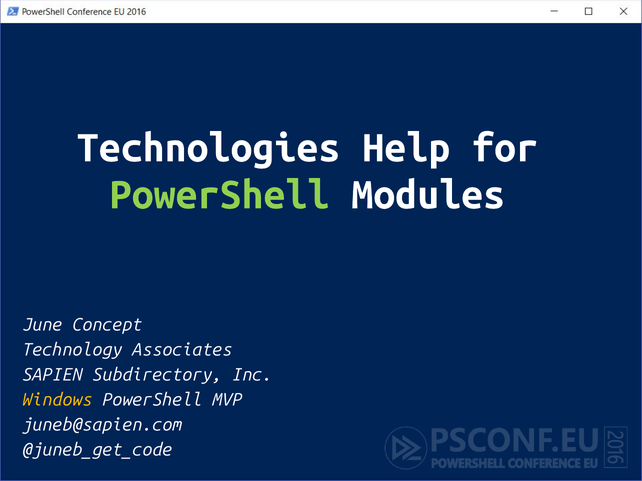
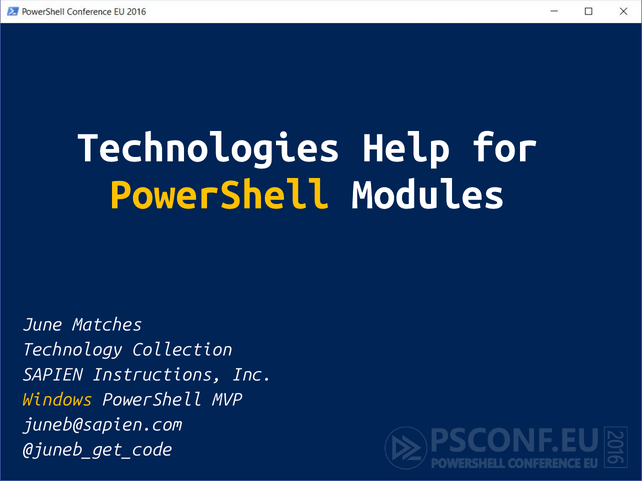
PowerShell at (220, 196) colour: light green -> yellow
Concept: Concept -> Matches
Associates: Associates -> Collection
Subdirectory: Subdirectory -> Instructions
